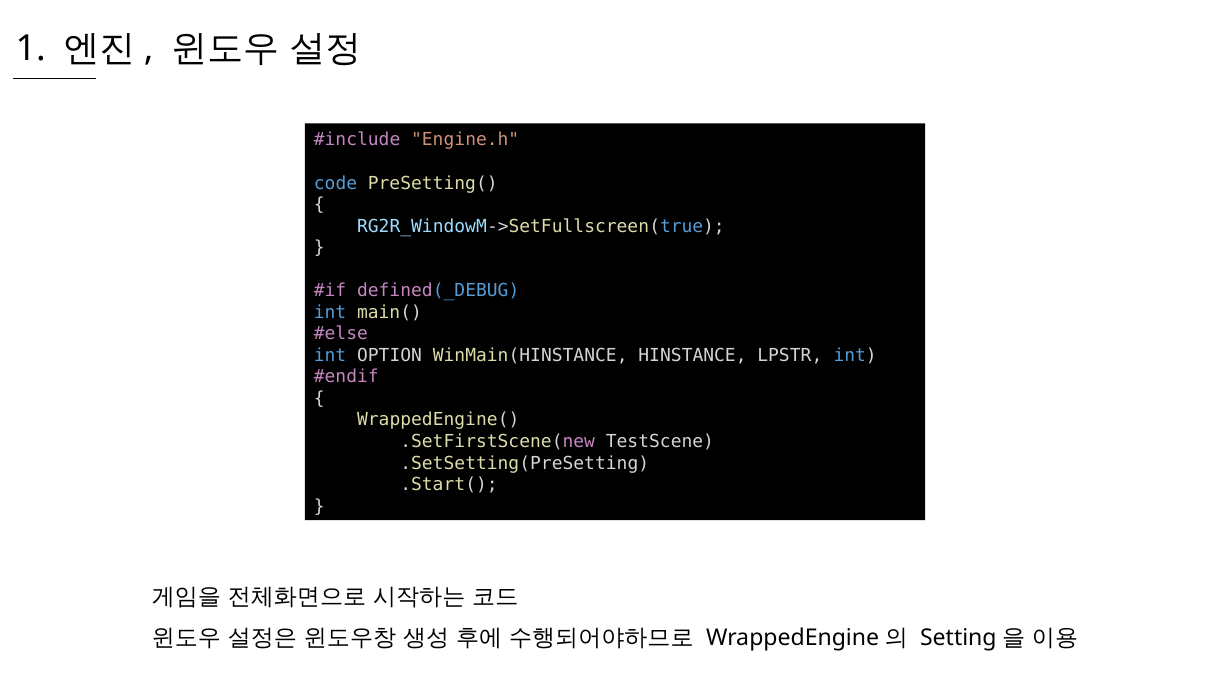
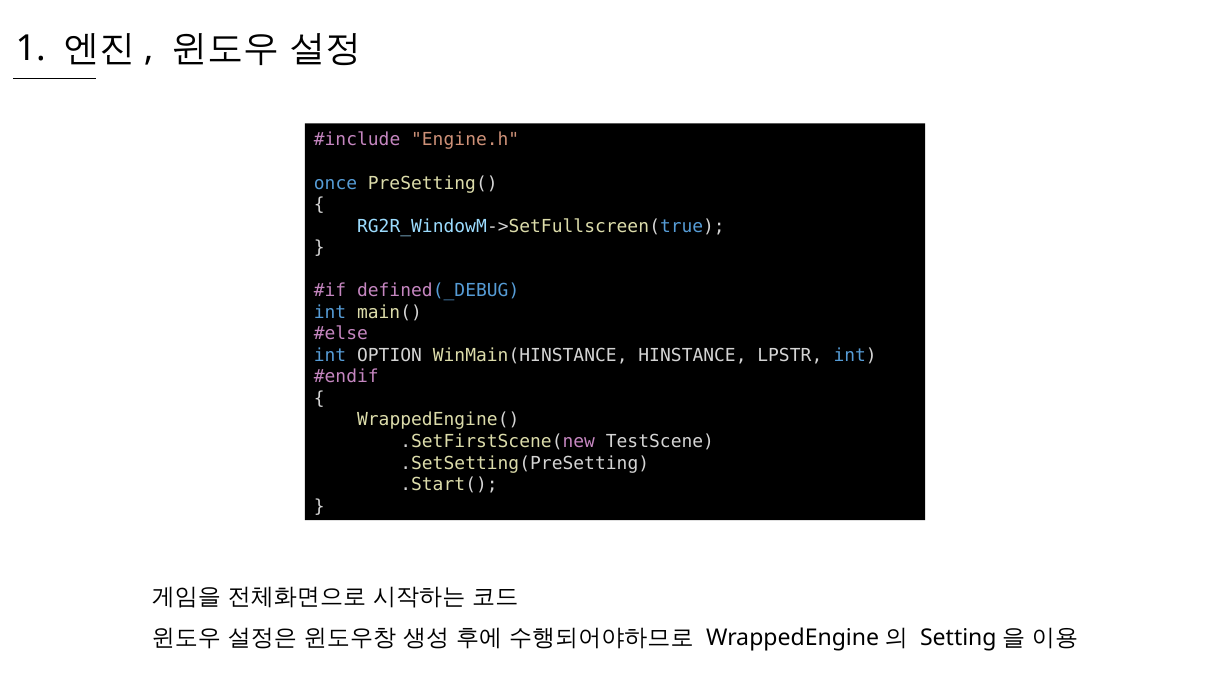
code: code -> once
